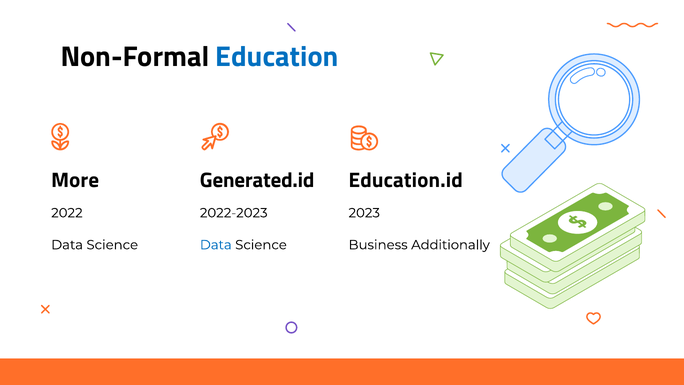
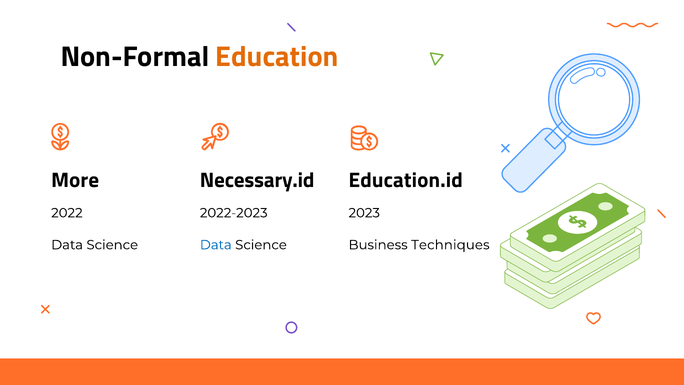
Education colour: blue -> orange
Generated.id: Generated.id -> Necessary.id
Additionally: Additionally -> Techniques
